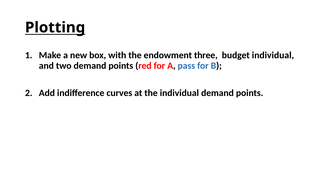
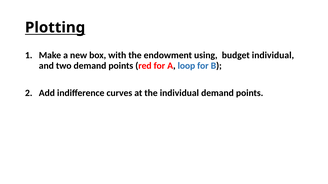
three: three -> using
pass: pass -> loop
